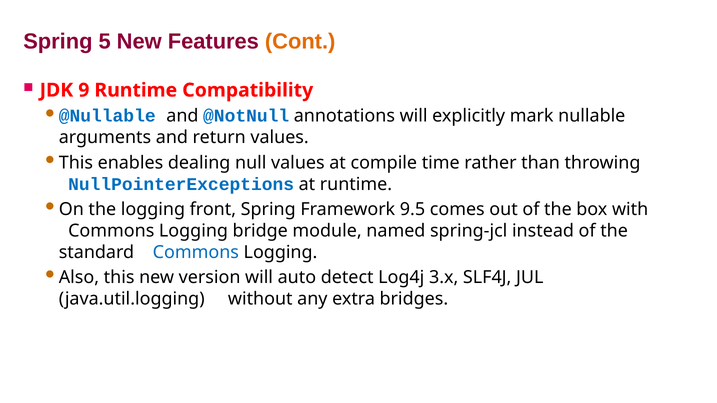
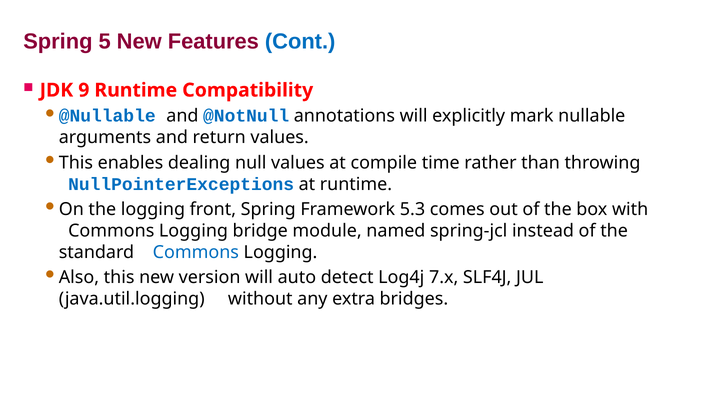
Cont colour: orange -> blue
9.5: 9.5 -> 5.3
3.x: 3.x -> 7.x
